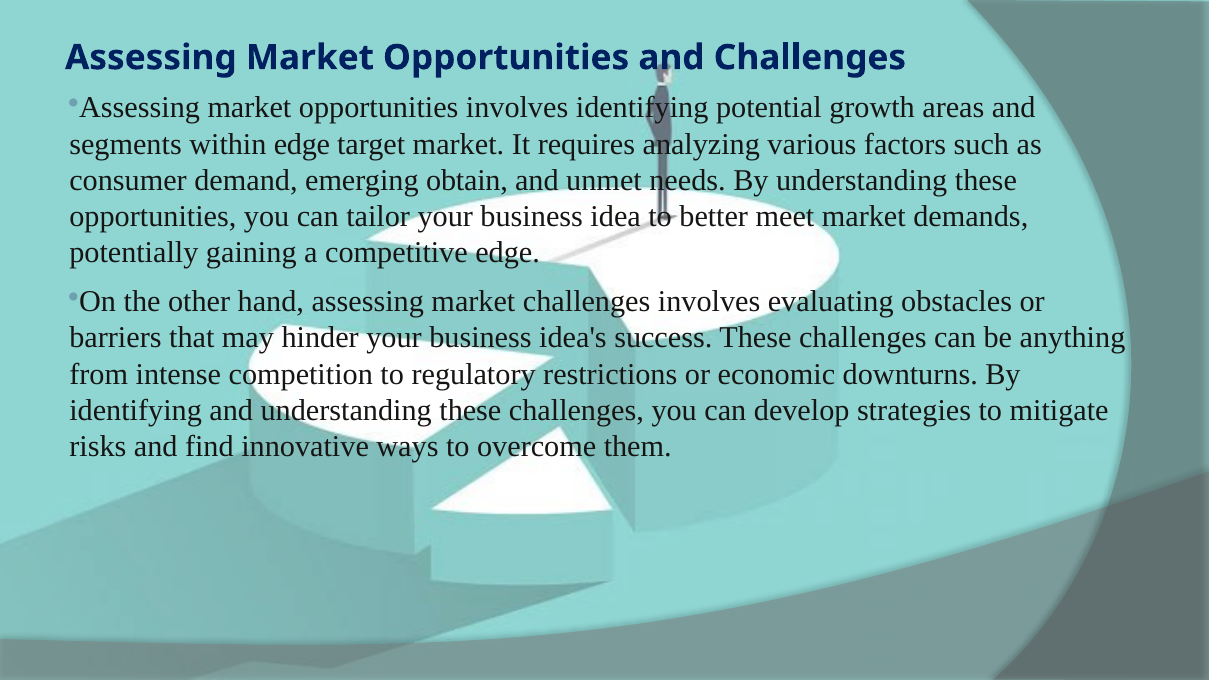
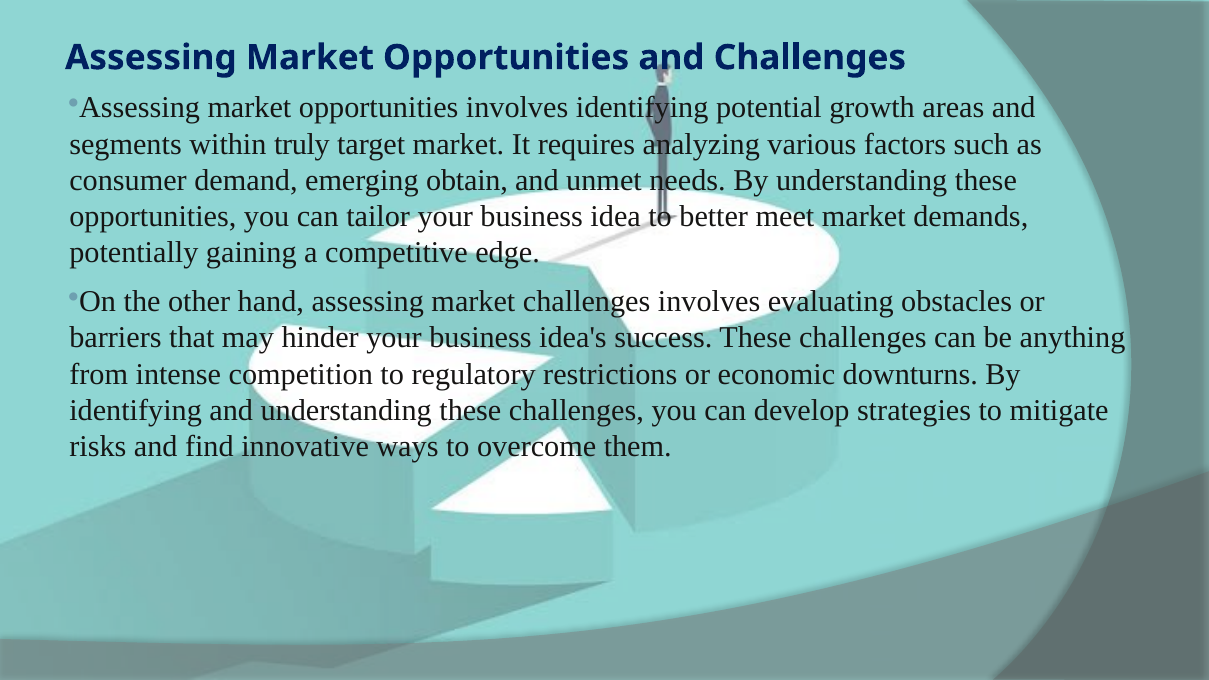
within edge: edge -> truly
